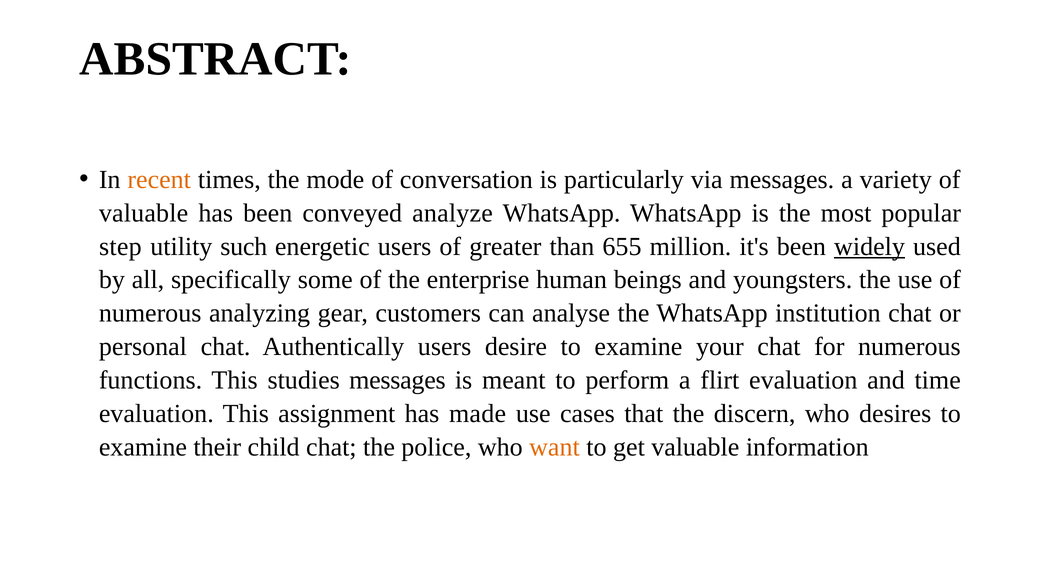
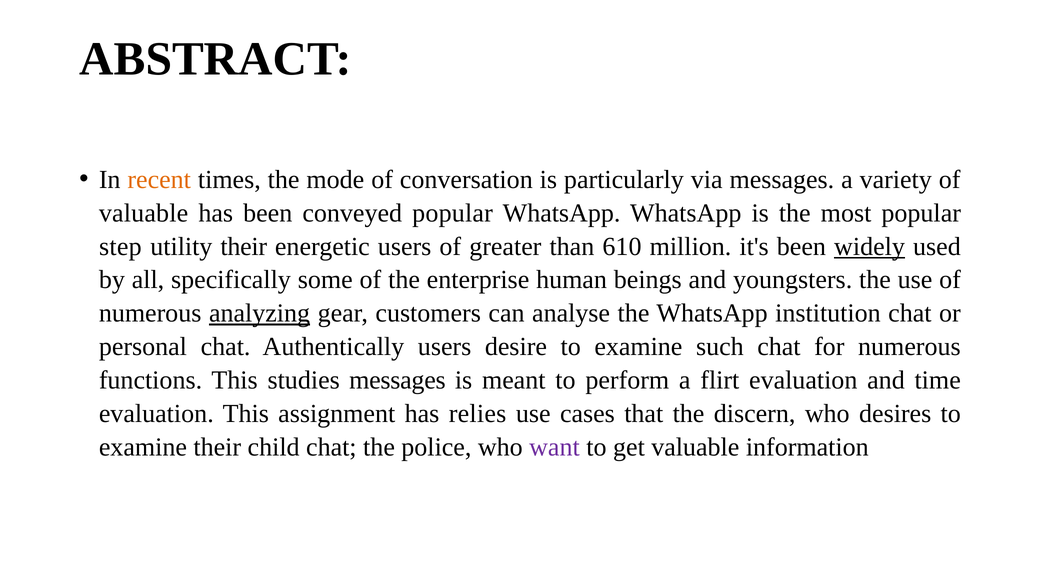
conveyed analyze: analyze -> popular
utility such: such -> their
655: 655 -> 610
analyzing underline: none -> present
your: your -> such
made: made -> relies
want colour: orange -> purple
